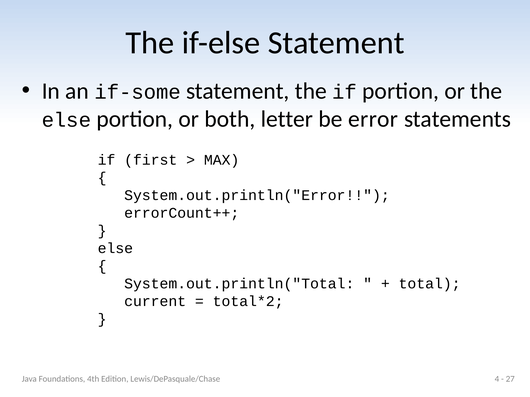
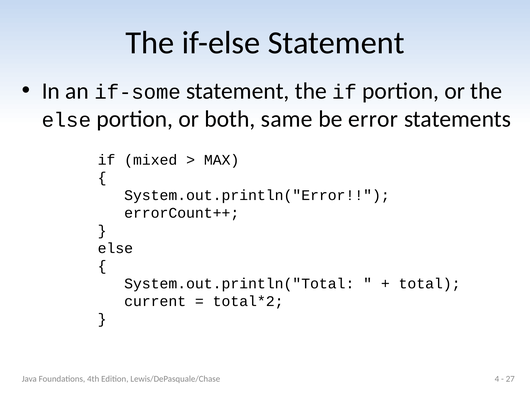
letter: letter -> same
first: first -> mixed
